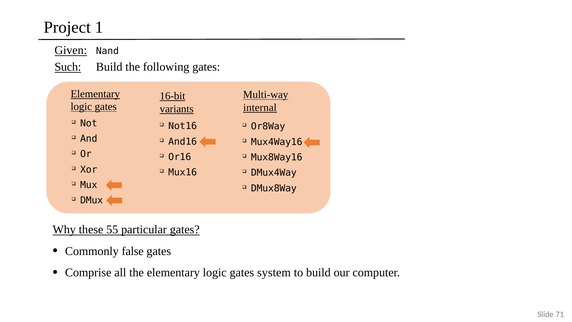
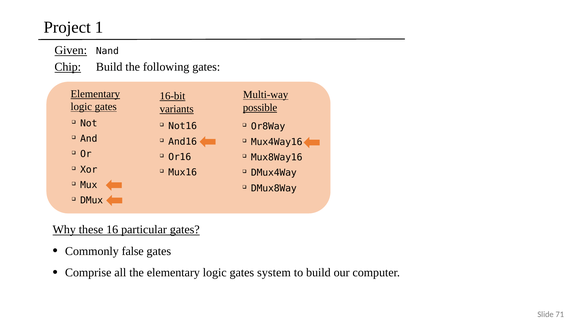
Such: Such -> Chip
internal: internal -> possible
55: 55 -> 16
